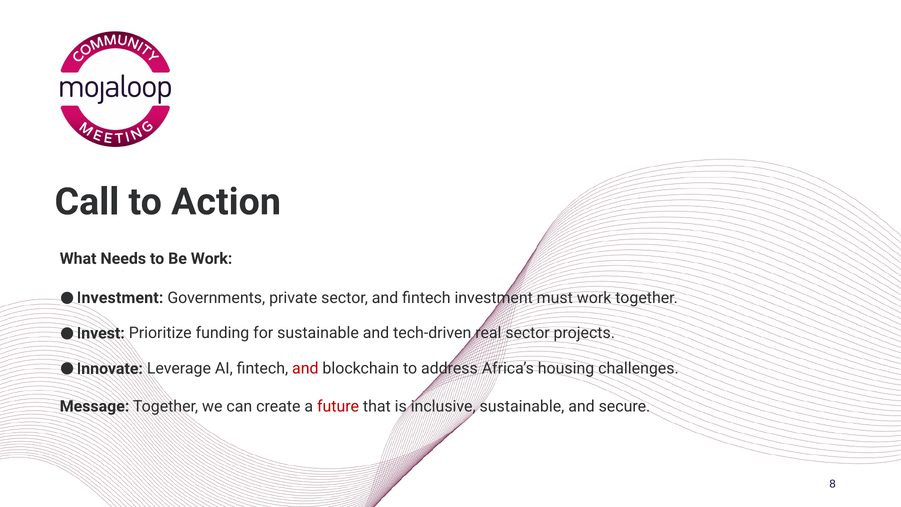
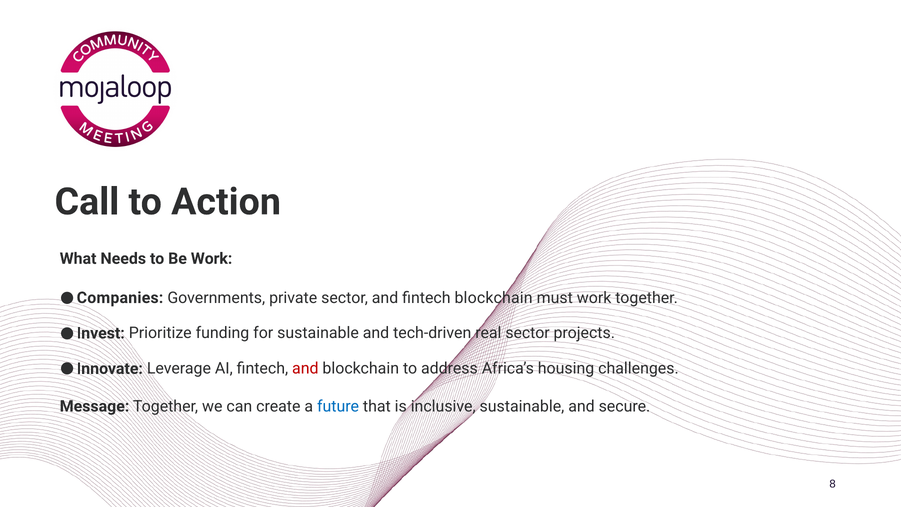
Investment at (120, 298): Investment -> Companies
fintech investment: investment -> blockchain
future colour: red -> blue
